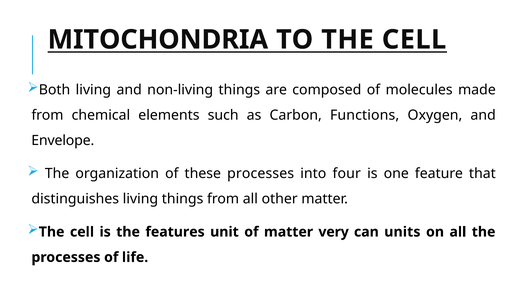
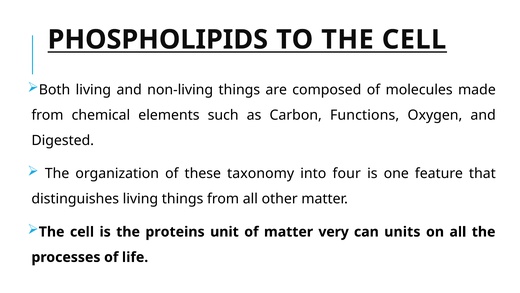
MITOCHONDRIA: MITOCHONDRIA -> PHOSPHOLIPIDS
Envelope: Envelope -> Digested
these processes: processes -> taxonomy
features: features -> proteins
